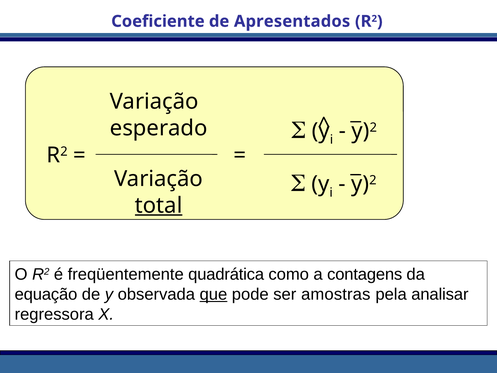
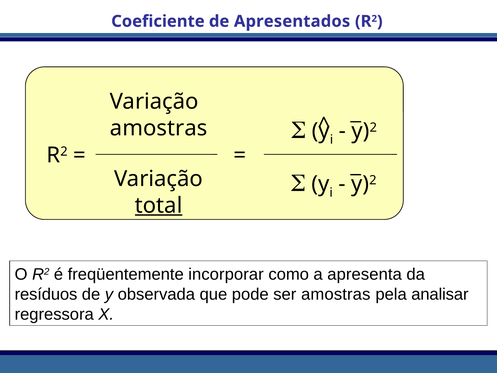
esperado at (159, 128): esperado -> amostras
quadrática: quadrática -> incorporar
contagens: contagens -> apresenta
equação: equação -> resíduos
que underline: present -> none
